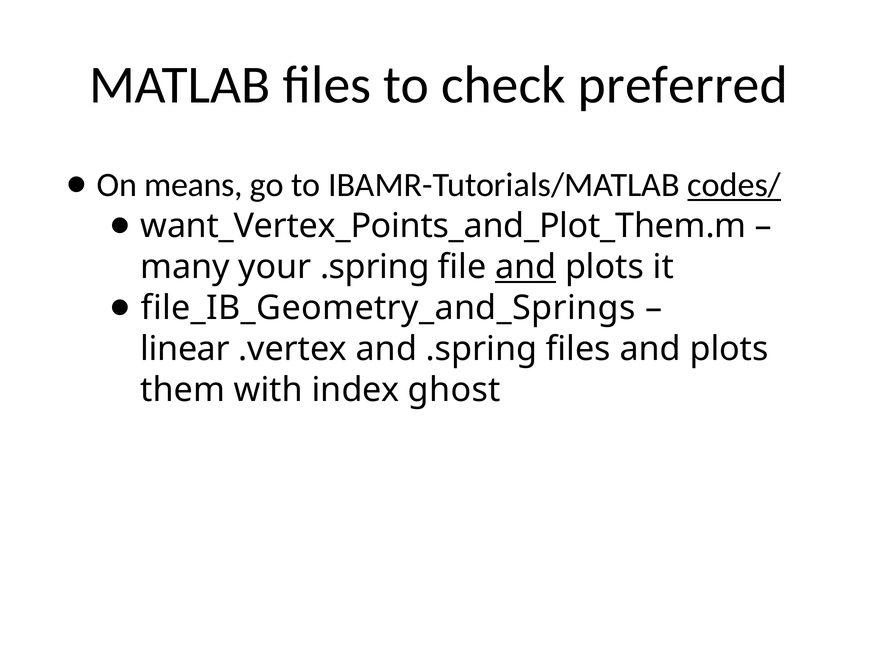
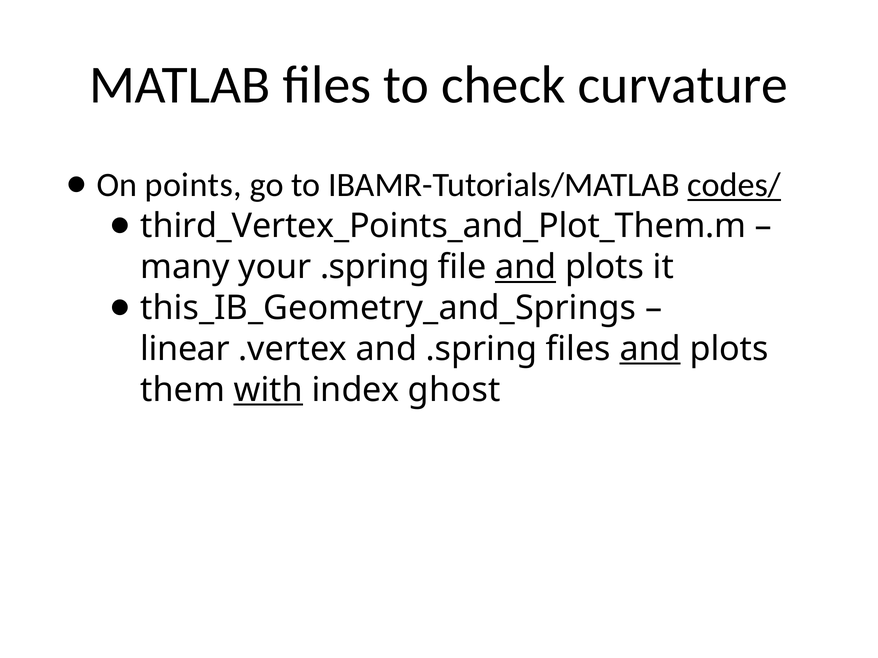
preferred: preferred -> curvature
means: means -> points
want_Vertex_Points_and_Plot_Them.m: want_Vertex_Points_and_Plot_Them.m -> third_Vertex_Points_and_Plot_Them.m
file_IB_Geometry_and_Springs: file_IB_Geometry_and_Springs -> this_IB_Geometry_and_Springs
and at (650, 349) underline: none -> present
with underline: none -> present
